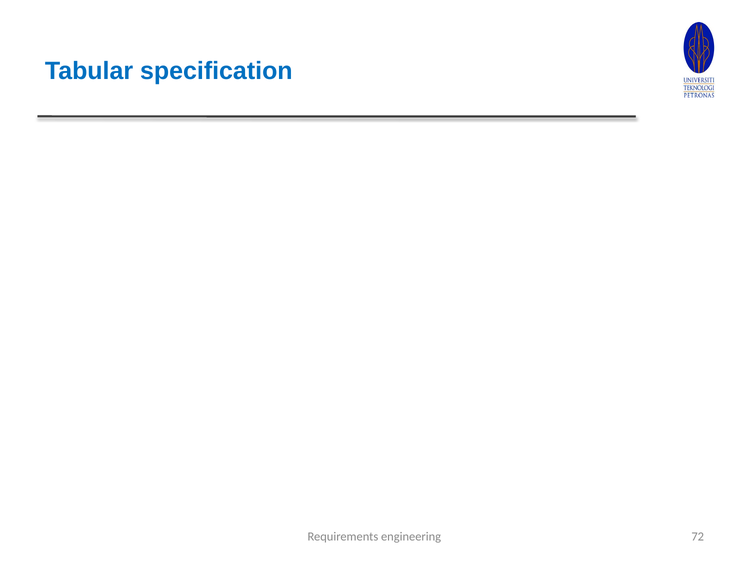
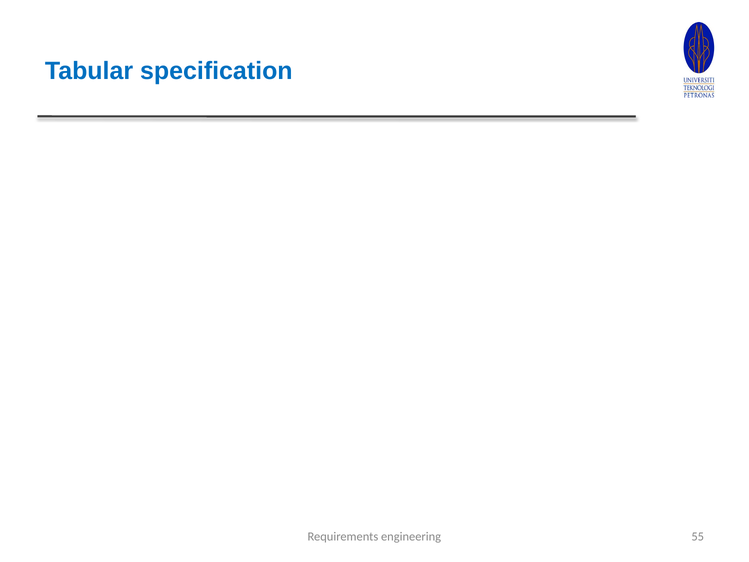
72: 72 -> 55
